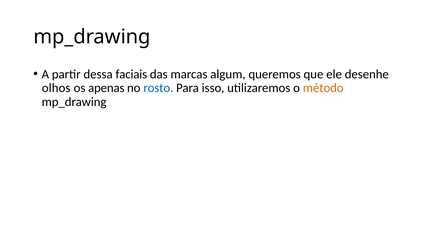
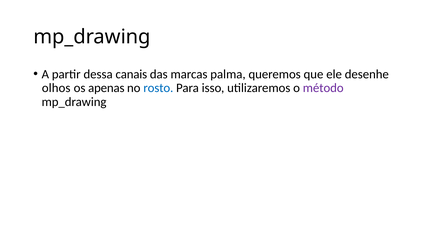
faciais: faciais -> canais
algum: algum -> palma
método colour: orange -> purple
